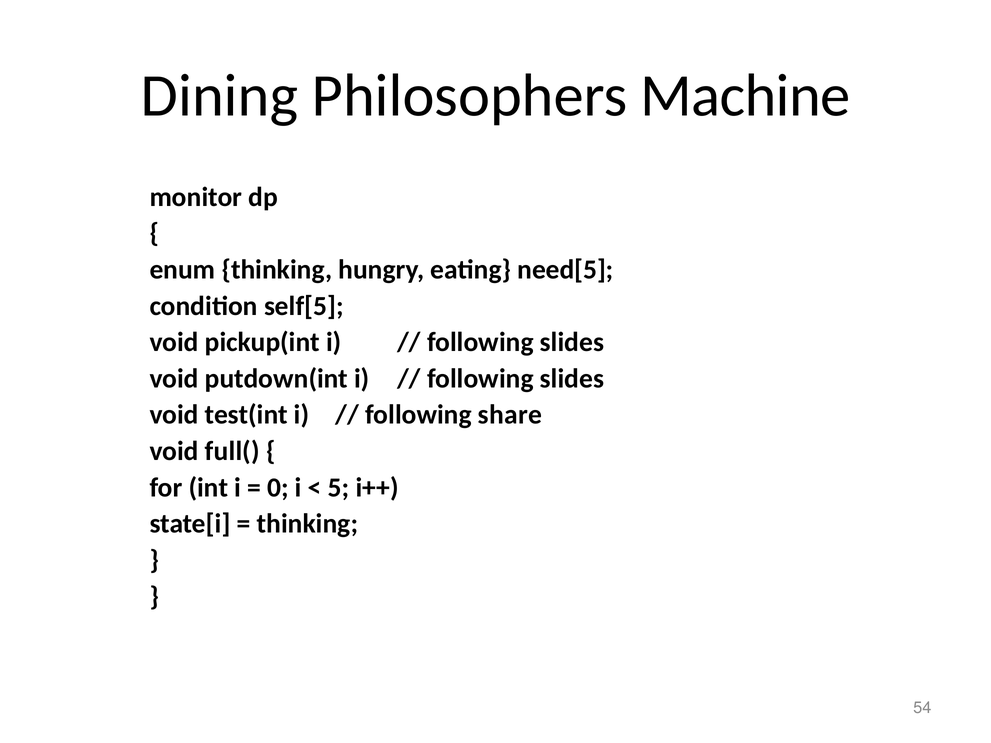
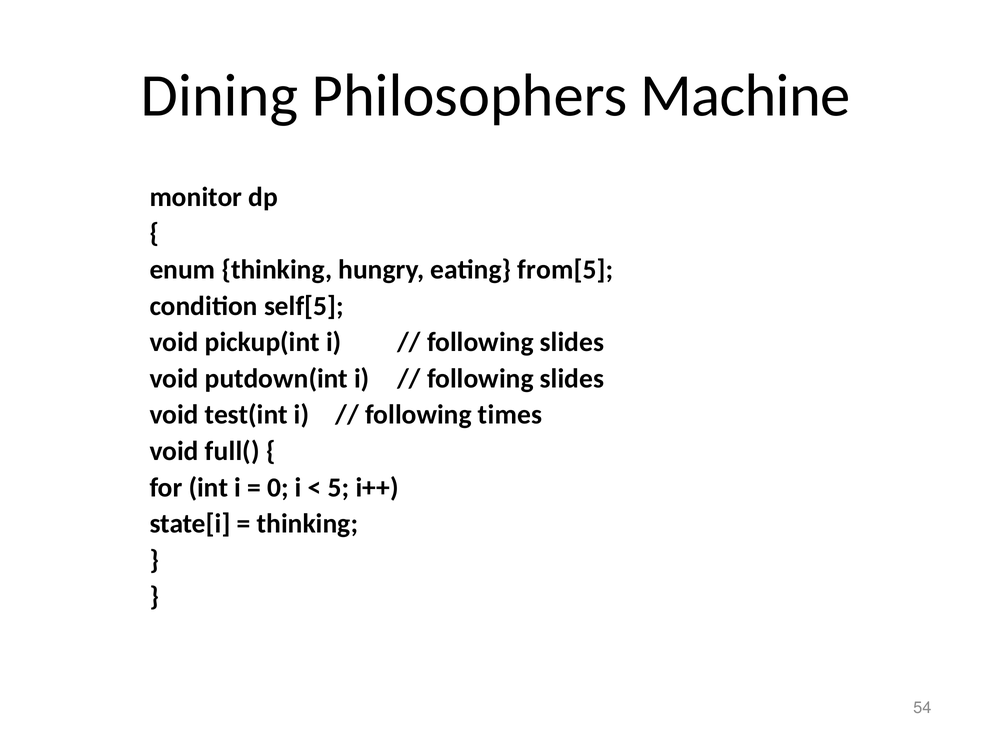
need[5: need[5 -> from[5
share: share -> times
